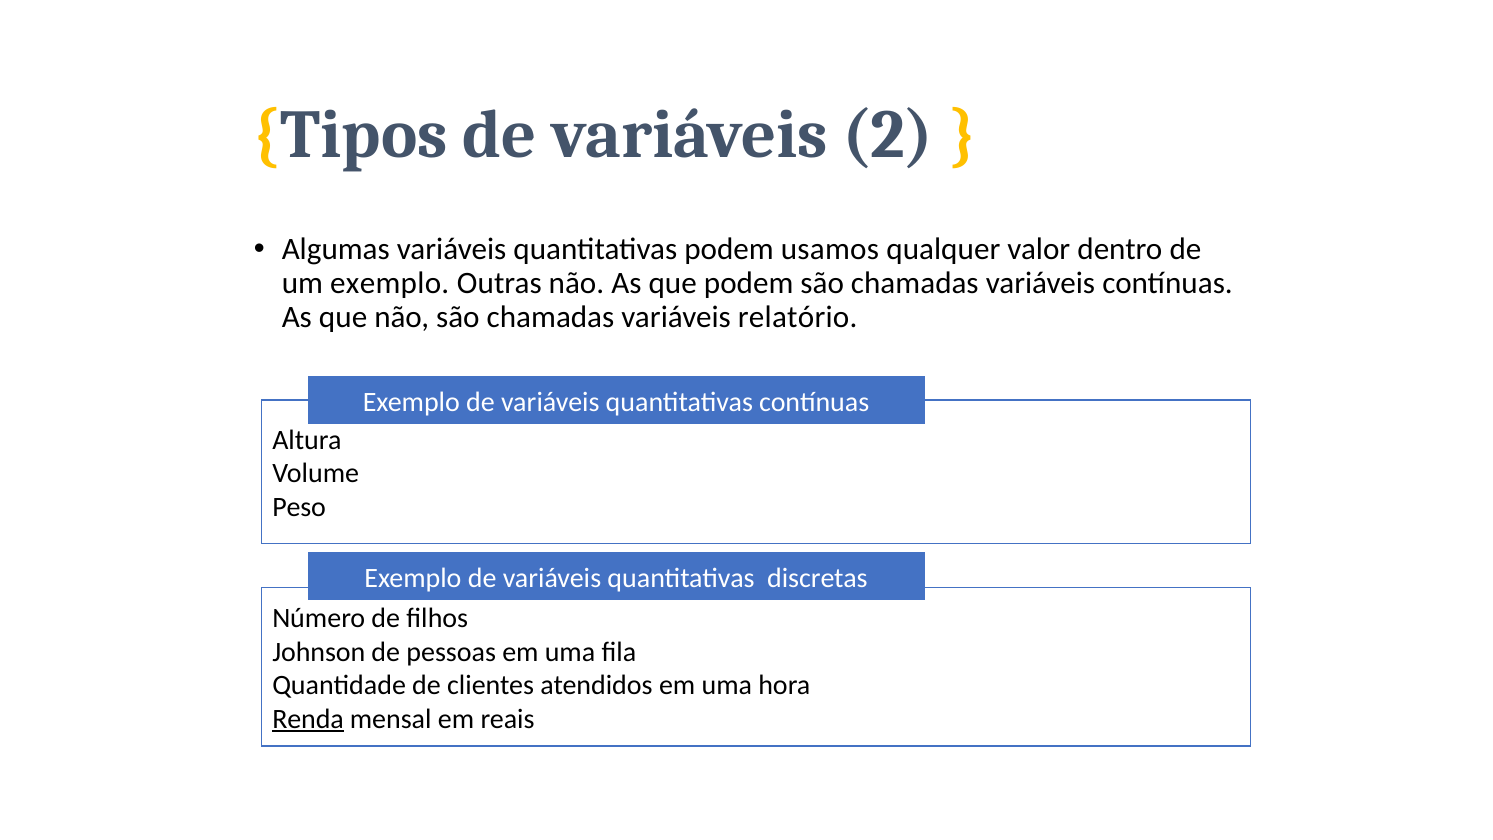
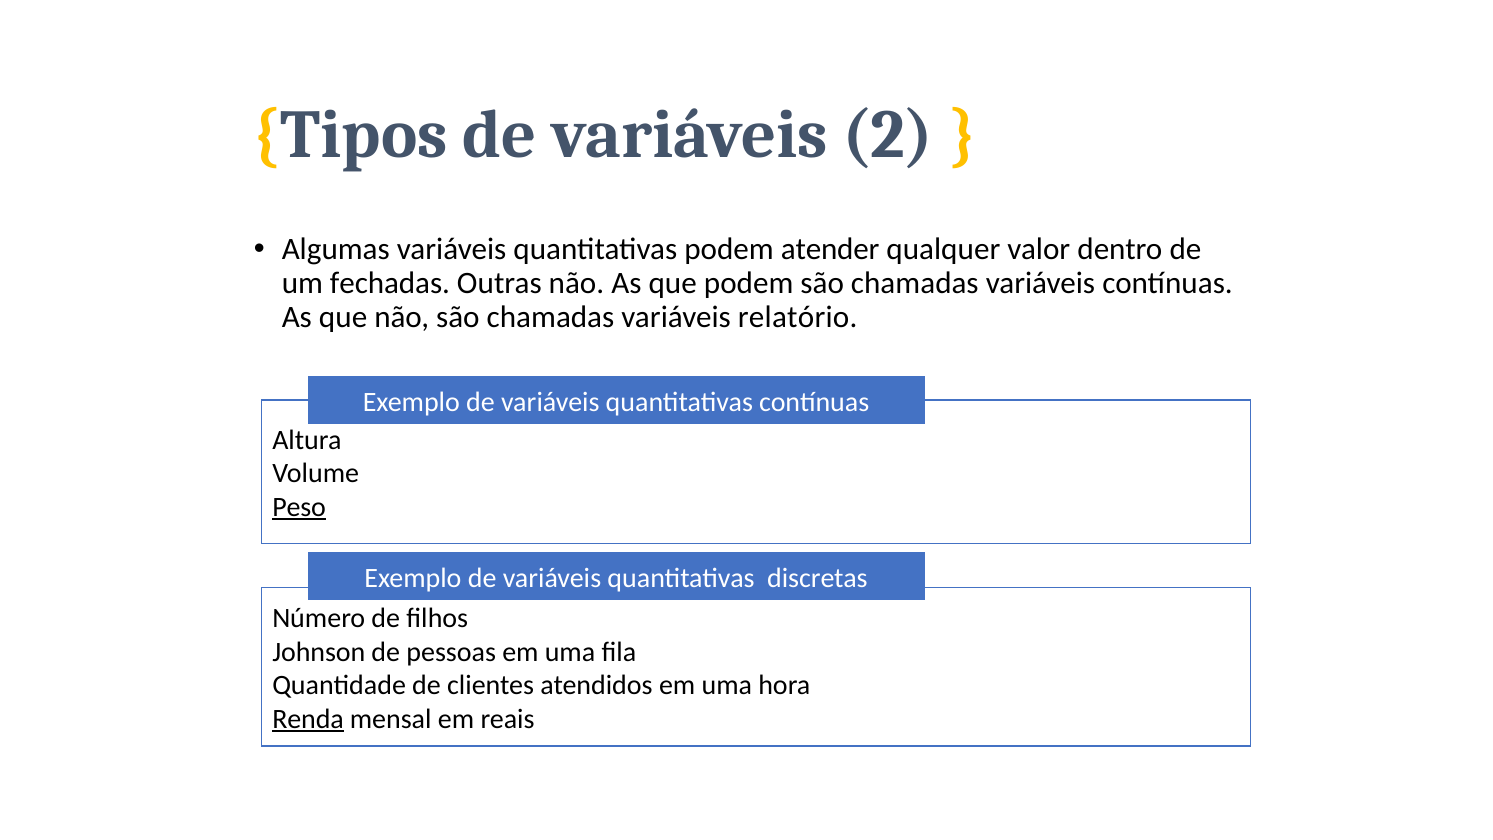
usamos: usamos -> atender
um exemplo: exemplo -> fechadas
Peso underline: none -> present
